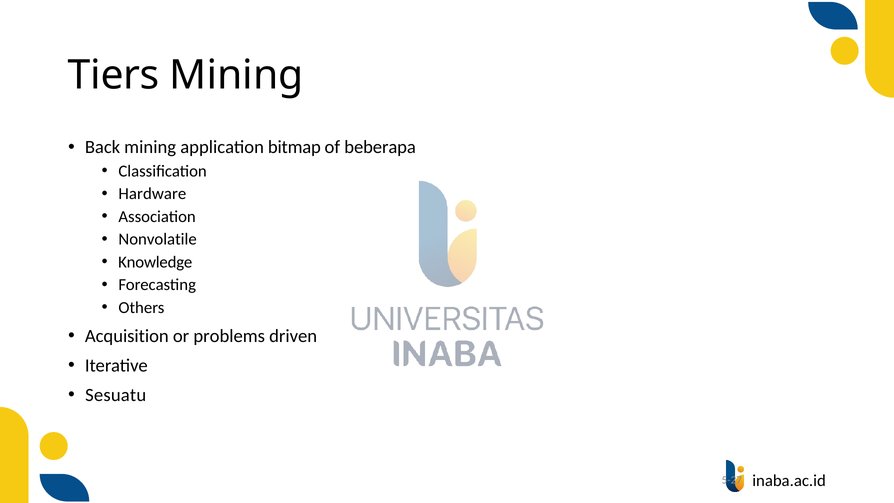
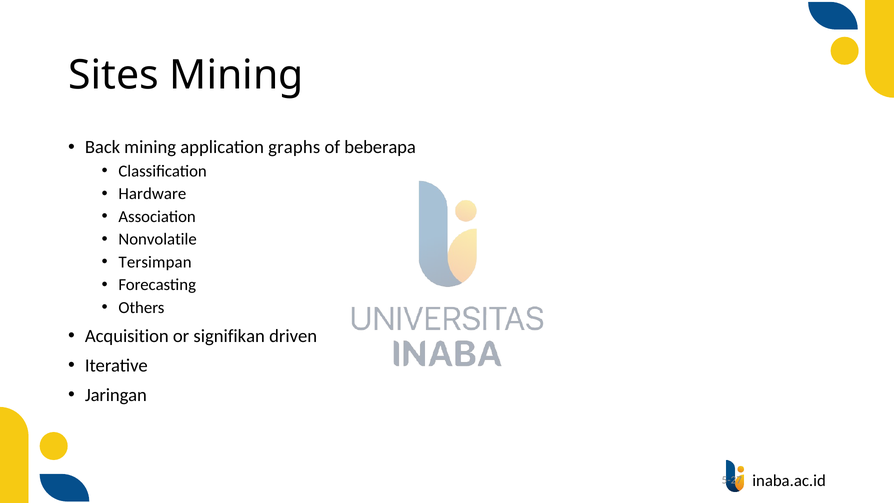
Tiers: Tiers -> Sites
bitmap: bitmap -> graphs
Knowledge: Knowledge -> Tersimpan
problems: problems -> signifikan
Sesuatu: Sesuatu -> Jaringan
